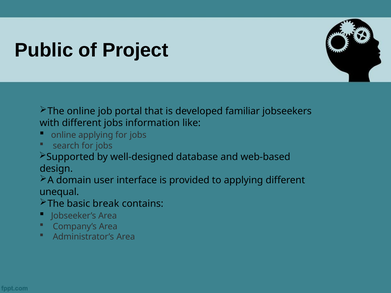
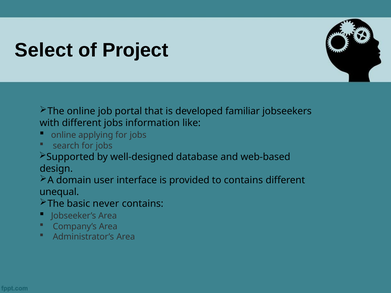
Public: Public -> Select
to applying: applying -> contains
break: break -> never
